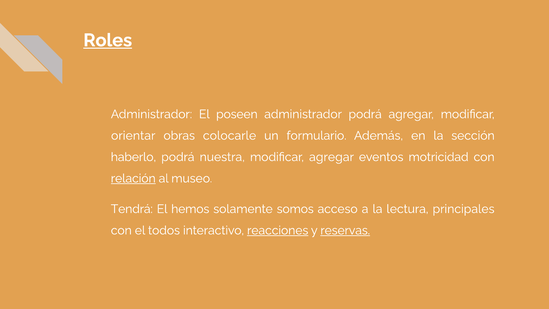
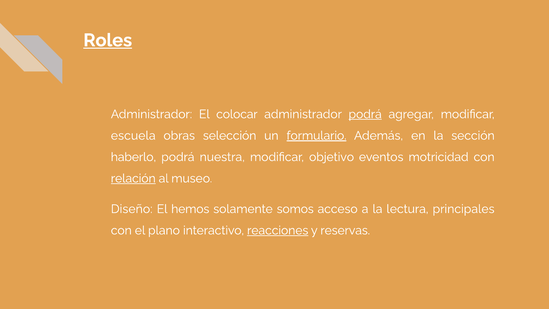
poseen: poseen -> colocar
podrá at (365, 114) underline: none -> present
orientar: orientar -> escuela
colocarle: colocarle -> selección
formulario underline: none -> present
modificar agregar: agregar -> objetivo
Tendrá: Tendrá -> Diseño
todos: todos -> plano
reservas underline: present -> none
